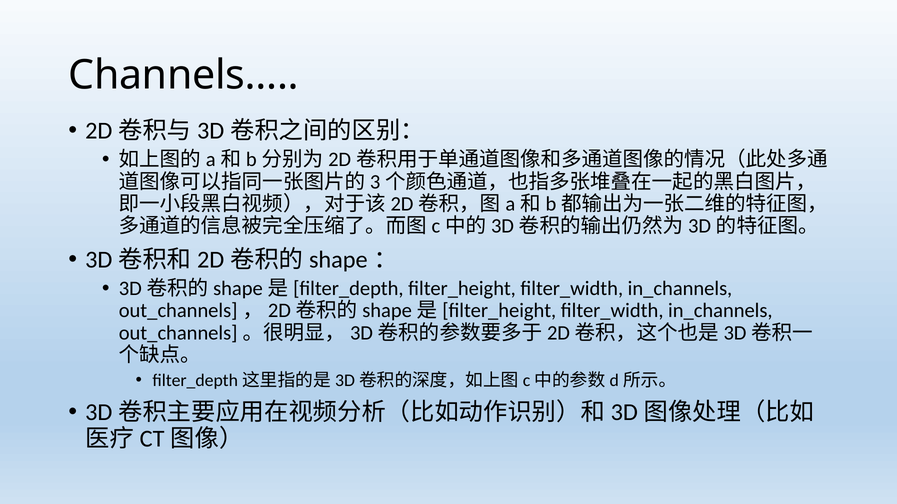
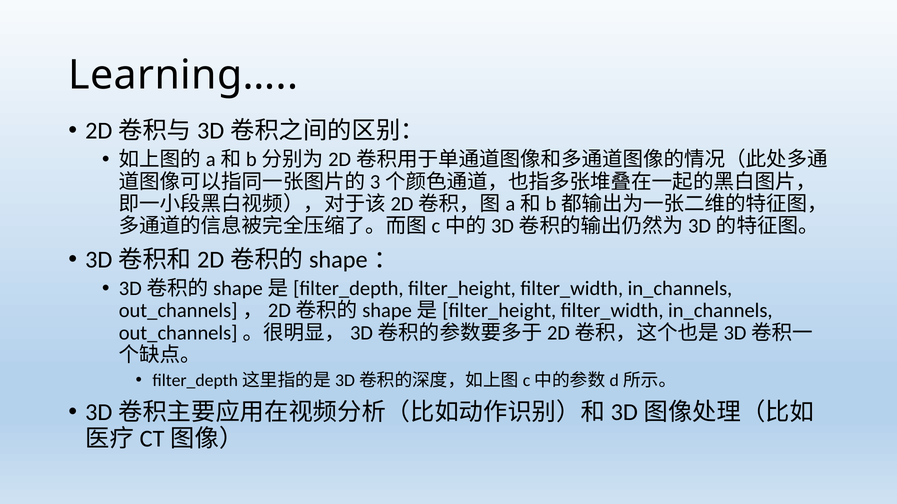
Channels…: Channels… -> Learning…
